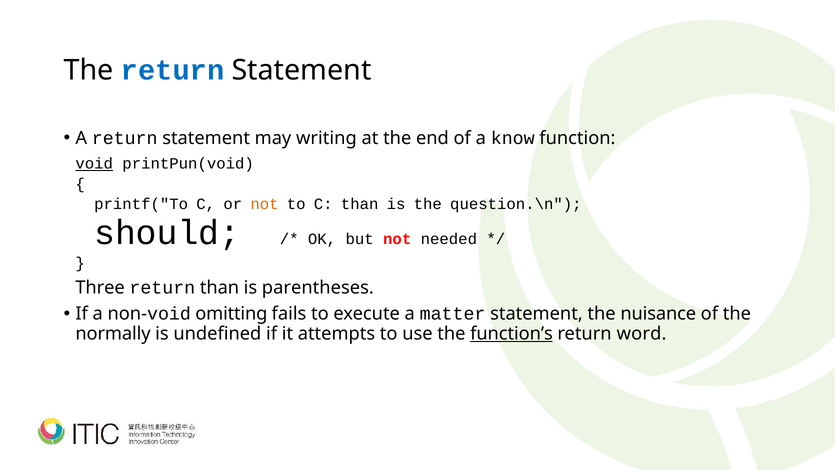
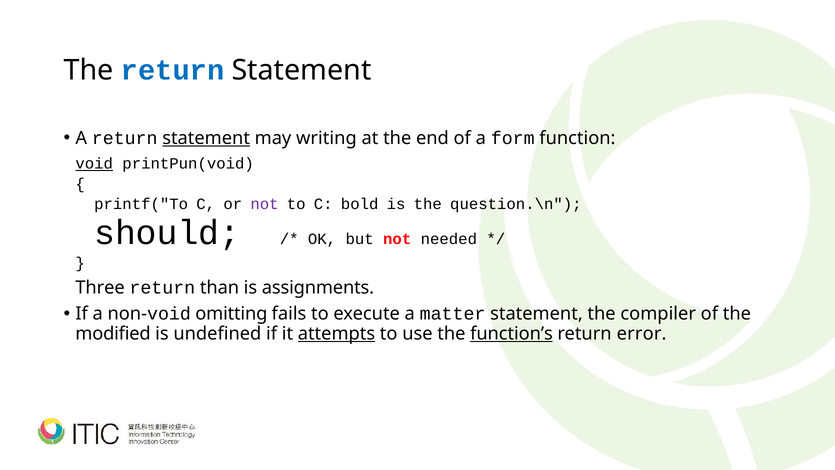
statement at (206, 138) underline: none -> present
know: know -> form
not at (264, 204) colour: orange -> purple
C than: than -> bold
parentheses: parentheses -> assignments
nuisance: nuisance -> compiler
normally: normally -> modified
attempts underline: none -> present
word: word -> error
